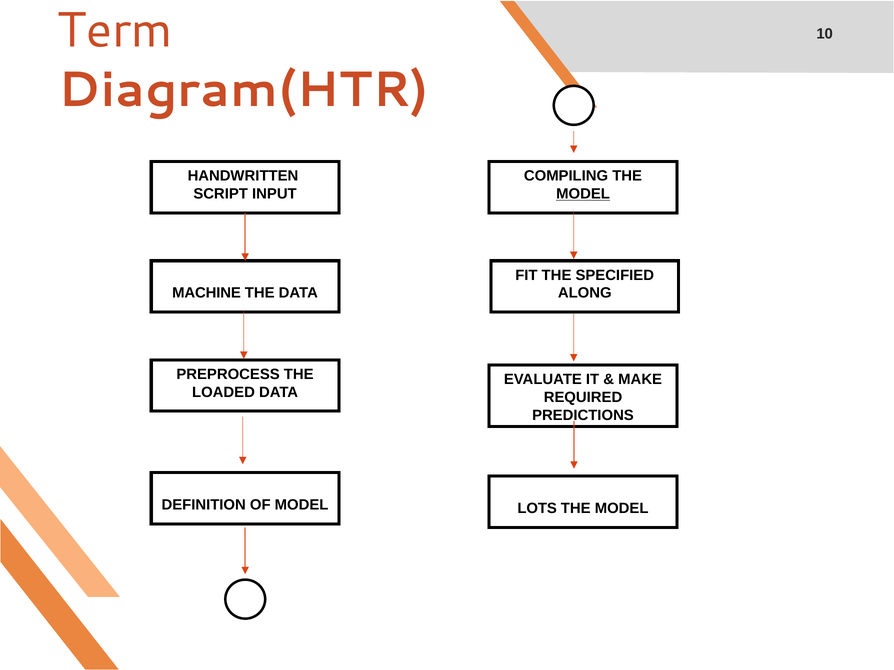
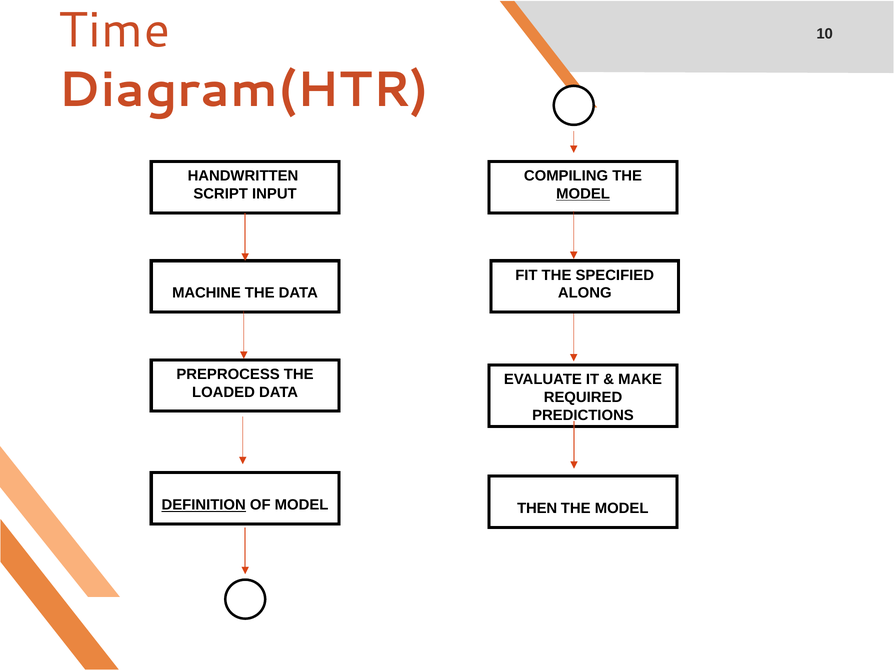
Term: Term -> Time
DEFINITION underline: none -> present
LOTS: LOTS -> THEN
